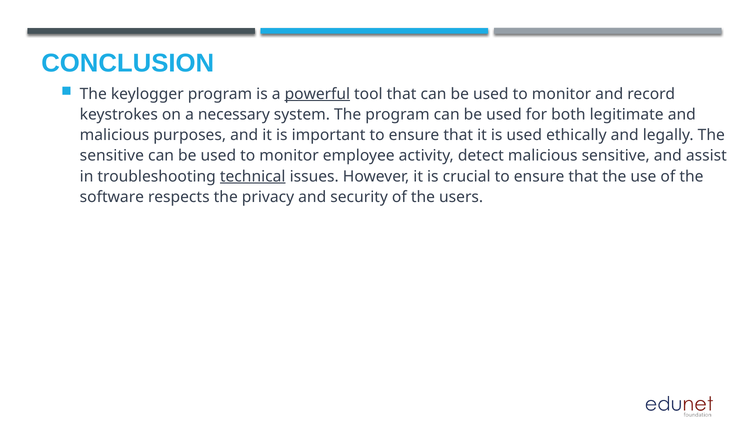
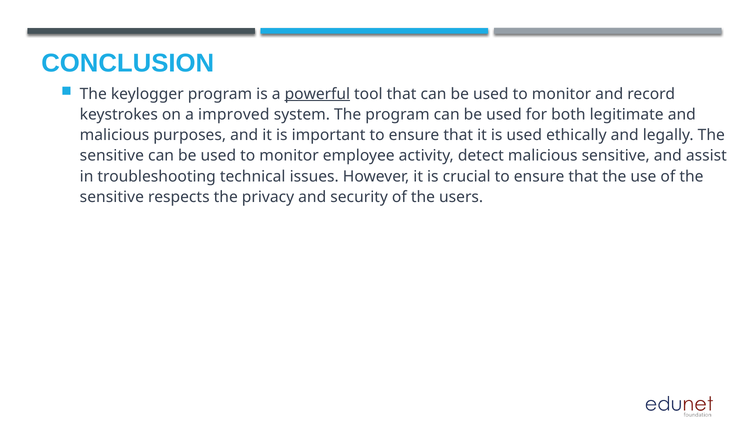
necessary: necessary -> improved
technical underline: present -> none
software at (112, 197): software -> sensitive
